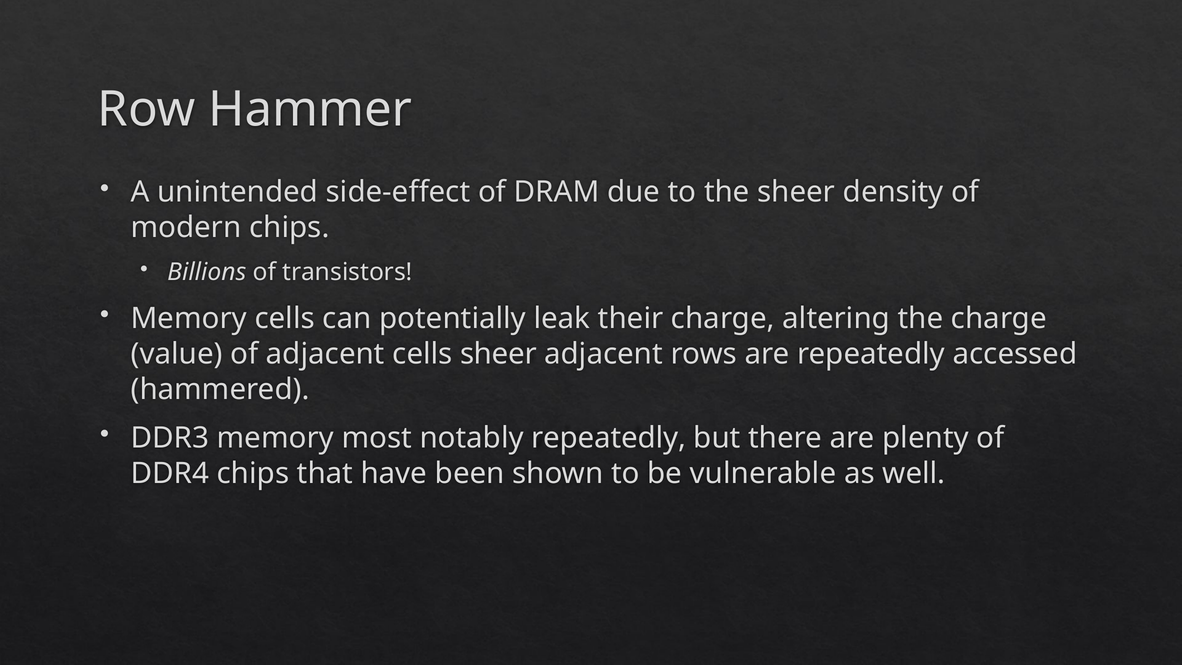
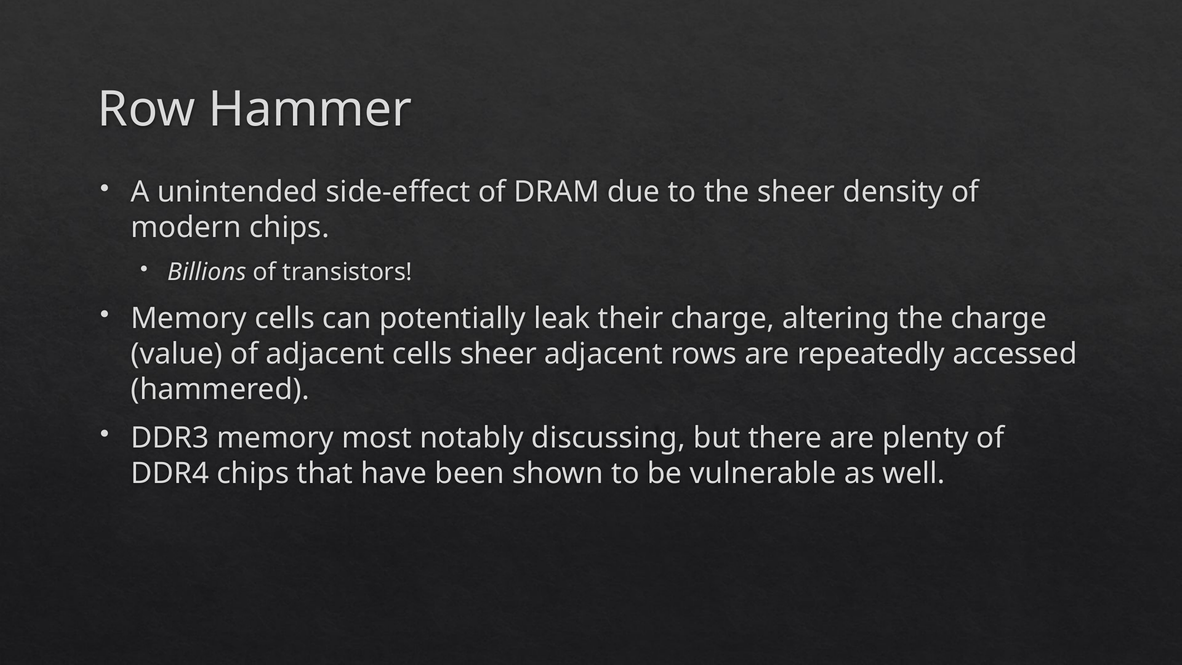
notably repeatedly: repeatedly -> discussing
